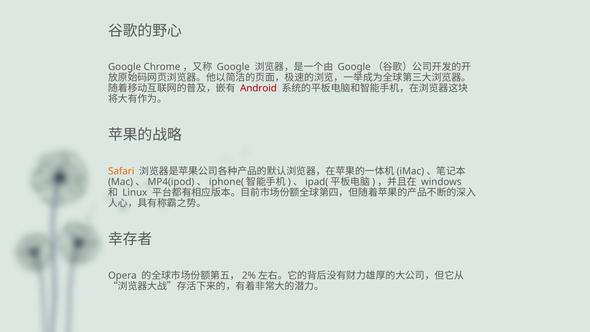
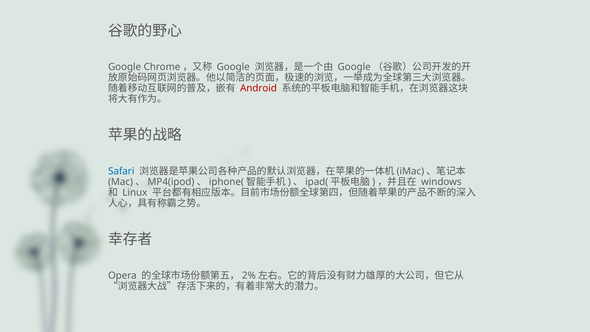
Safari colour: orange -> blue
